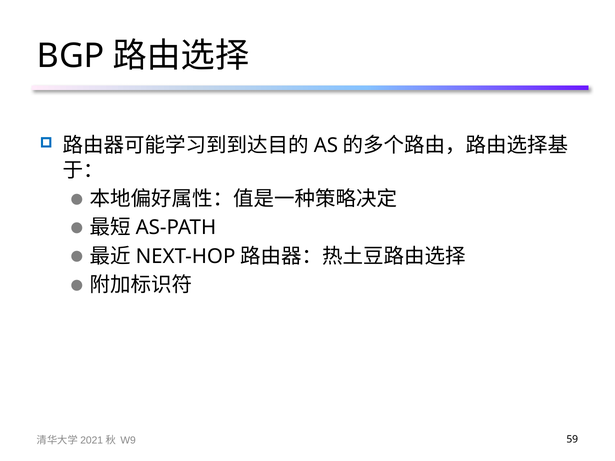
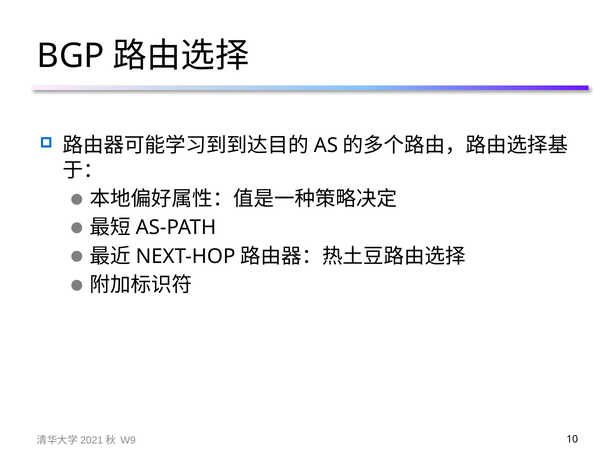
59: 59 -> 10
